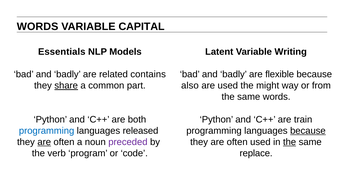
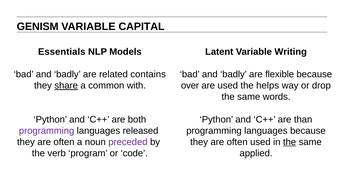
WORDS at (38, 27): WORDS -> GENISM
part: part -> with
also: also -> over
might: might -> helps
from: from -> drop
train: train -> than
programming at (47, 131) colour: blue -> purple
because at (308, 131) underline: present -> none
are at (44, 142) underline: present -> none
replace: replace -> applied
